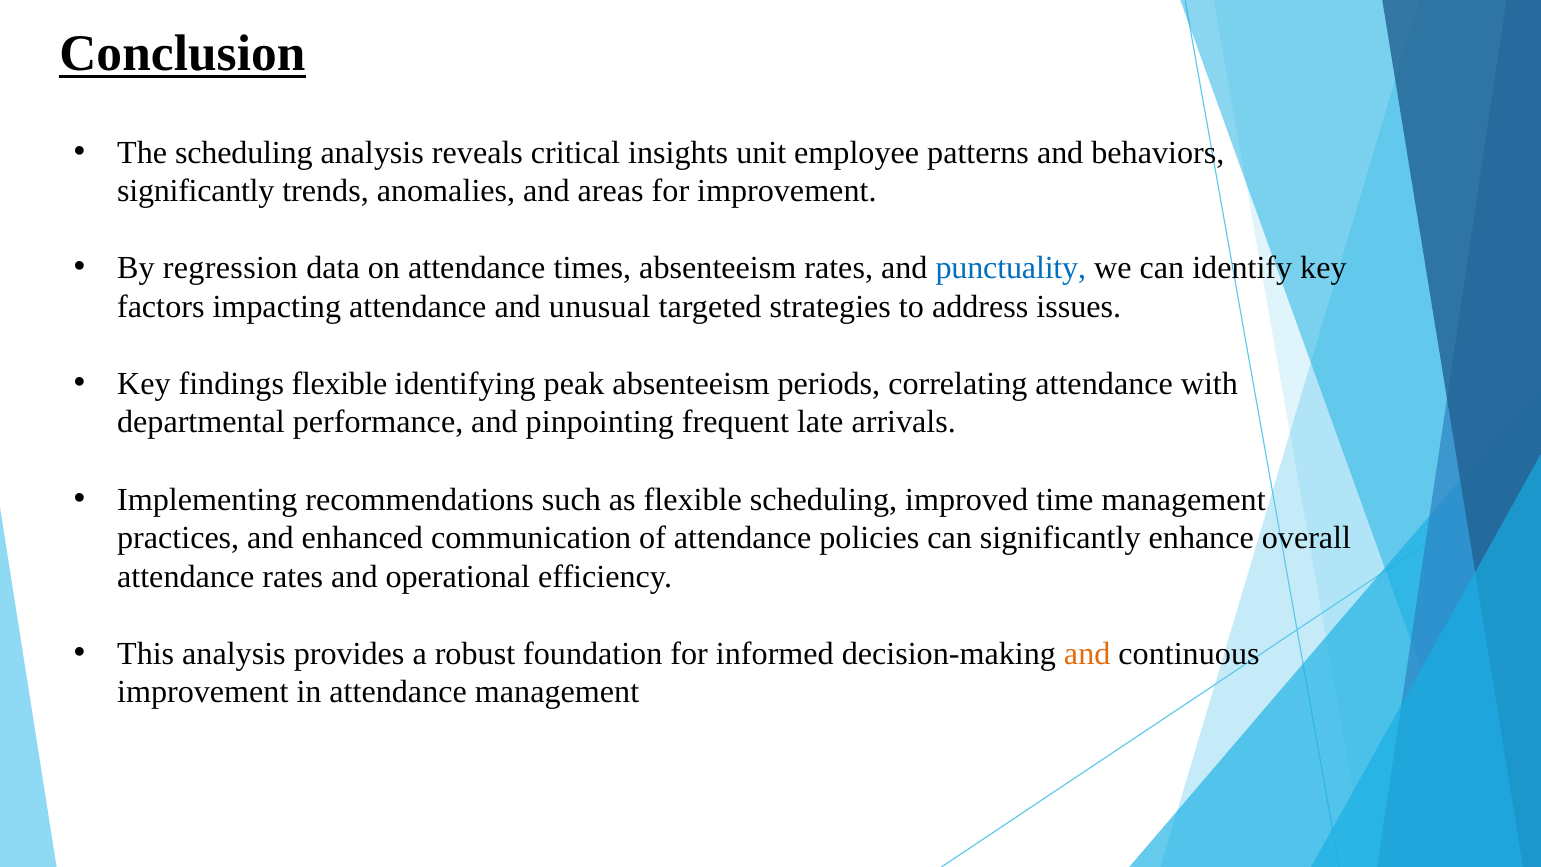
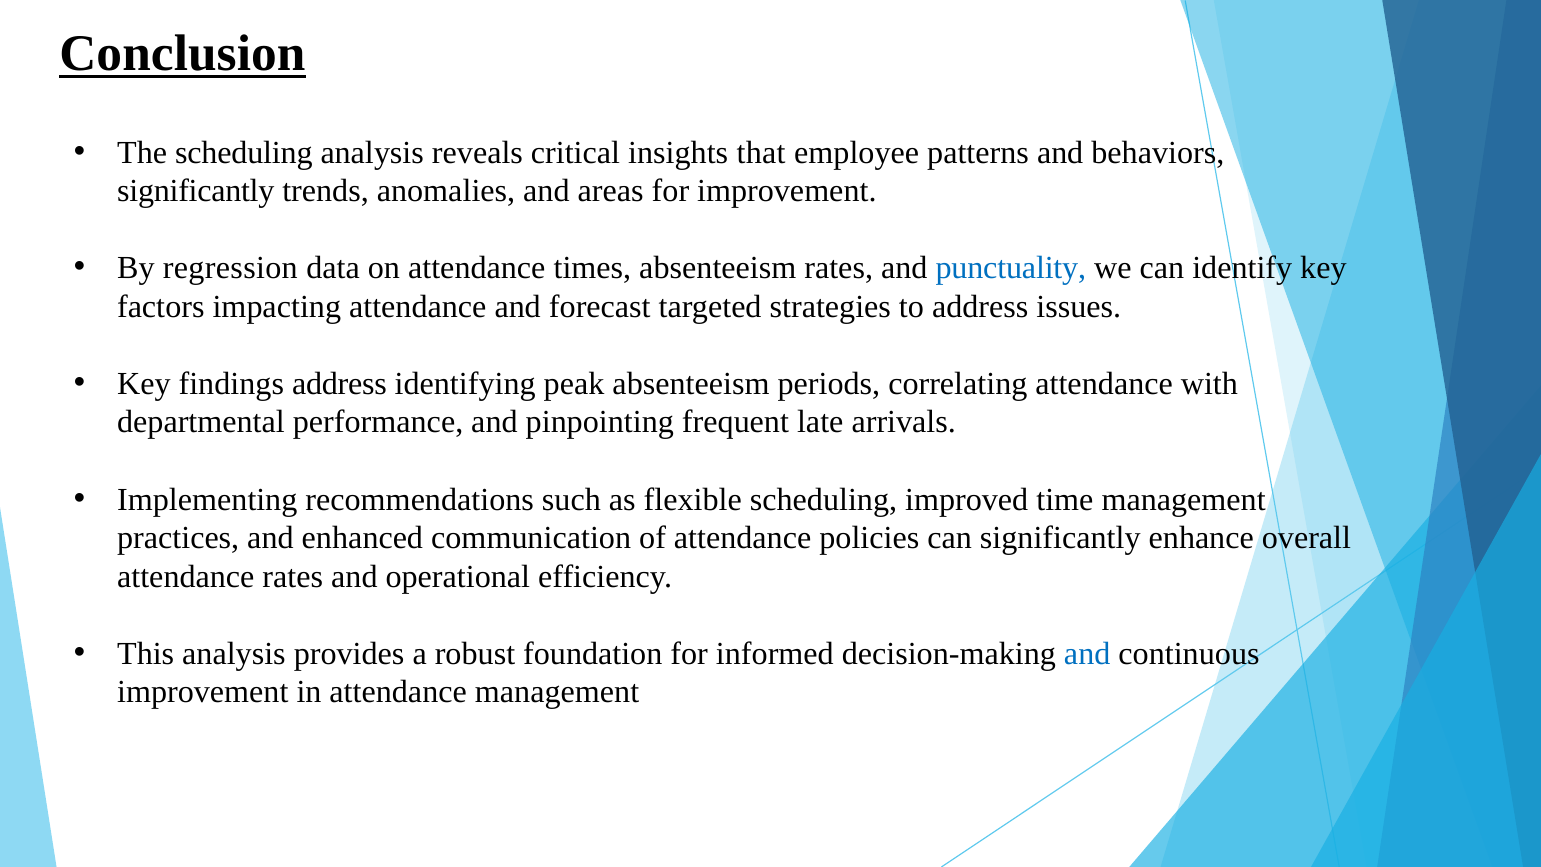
unit: unit -> that
unusual: unusual -> forecast
findings flexible: flexible -> address
and at (1087, 653) colour: orange -> blue
